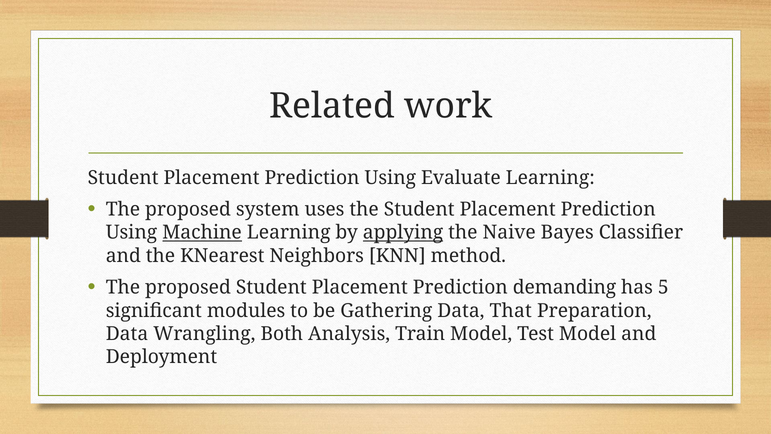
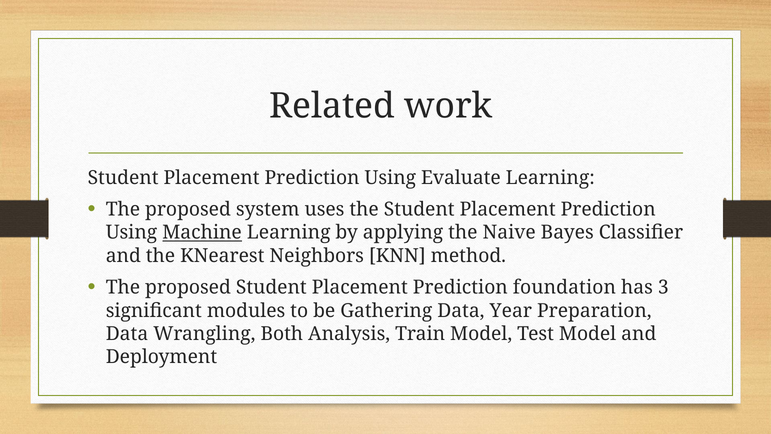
applying underline: present -> none
demanding: demanding -> foundation
5: 5 -> 3
That: That -> Year
